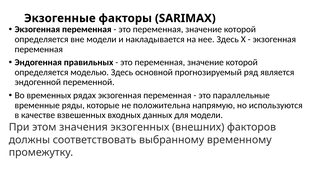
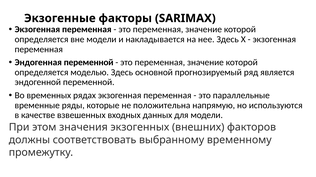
Эндогенная правильных: правильных -> переменной
